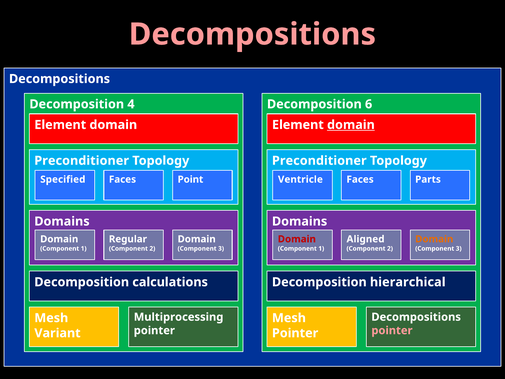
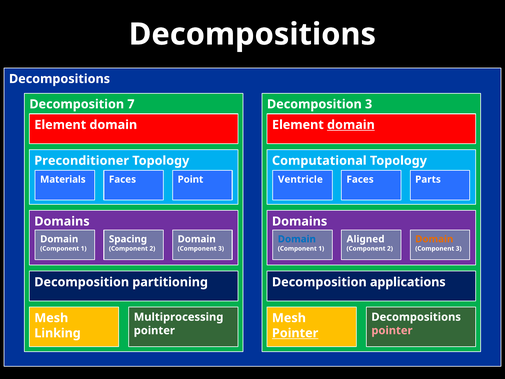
Decompositions at (252, 34) colour: pink -> white
4: 4 -> 7
Decomposition 6: 6 -> 3
Preconditioner at (319, 161): Preconditioner -> Computational
Specified: Specified -> Materials
Regular: Regular -> Spacing
Domain at (297, 239) colour: red -> blue
calculations: calculations -> partitioning
hierarchical: hierarchical -> applications
Variant: Variant -> Linking
Pointer at (295, 333) underline: none -> present
